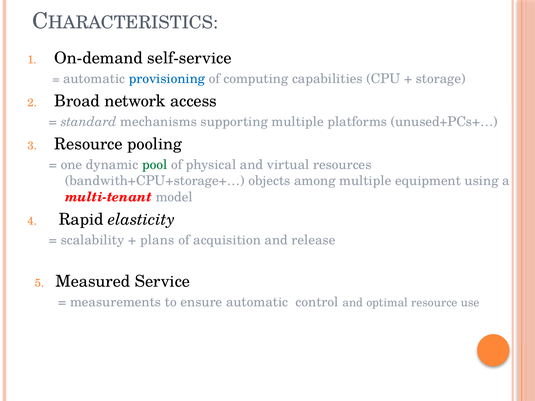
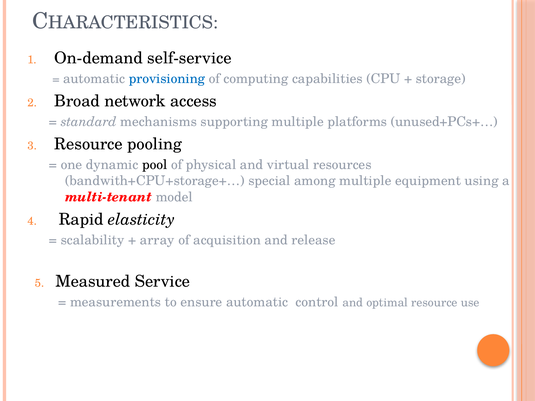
pool colour: green -> black
objects: objects -> special
plans: plans -> array
